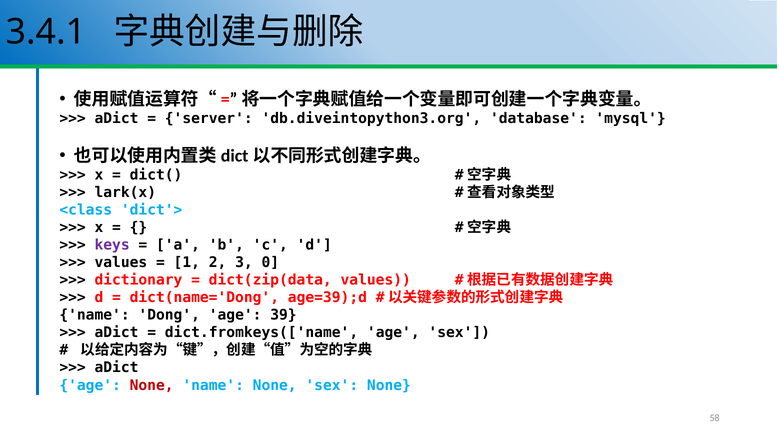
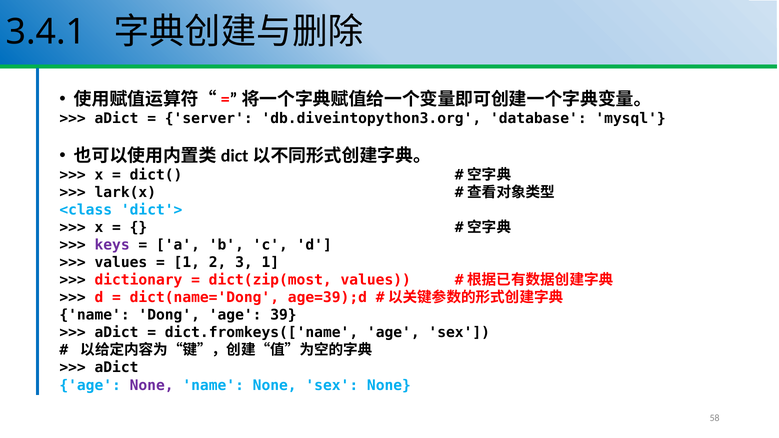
3 0: 0 -> 1
dict(zip(data: dict(zip(data -> dict(zip(most
None at (152, 385) colour: red -> purple
